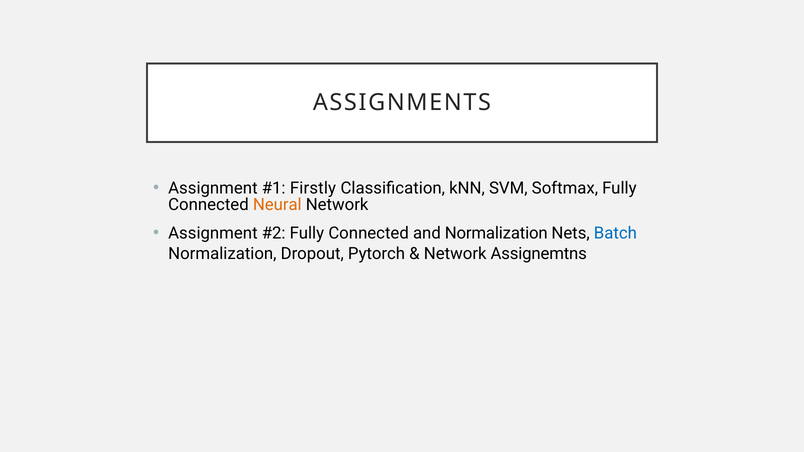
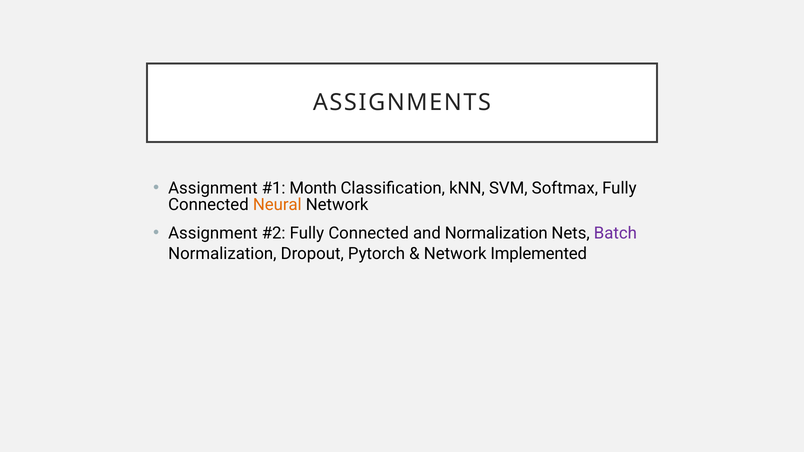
Firstly: Firstly -> Month
Batch colour: blue -> purple
Assignemtns: Assignemtns -> Implemented
